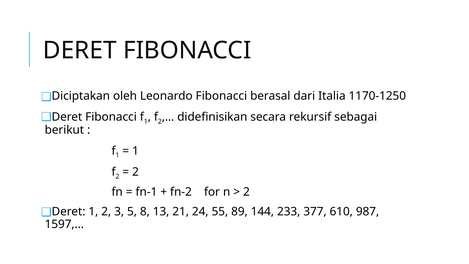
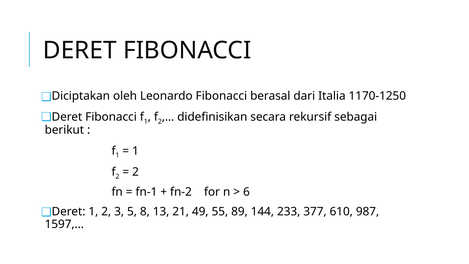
2 at (246, 192): 2 -> 6
24: 24 -> 49
